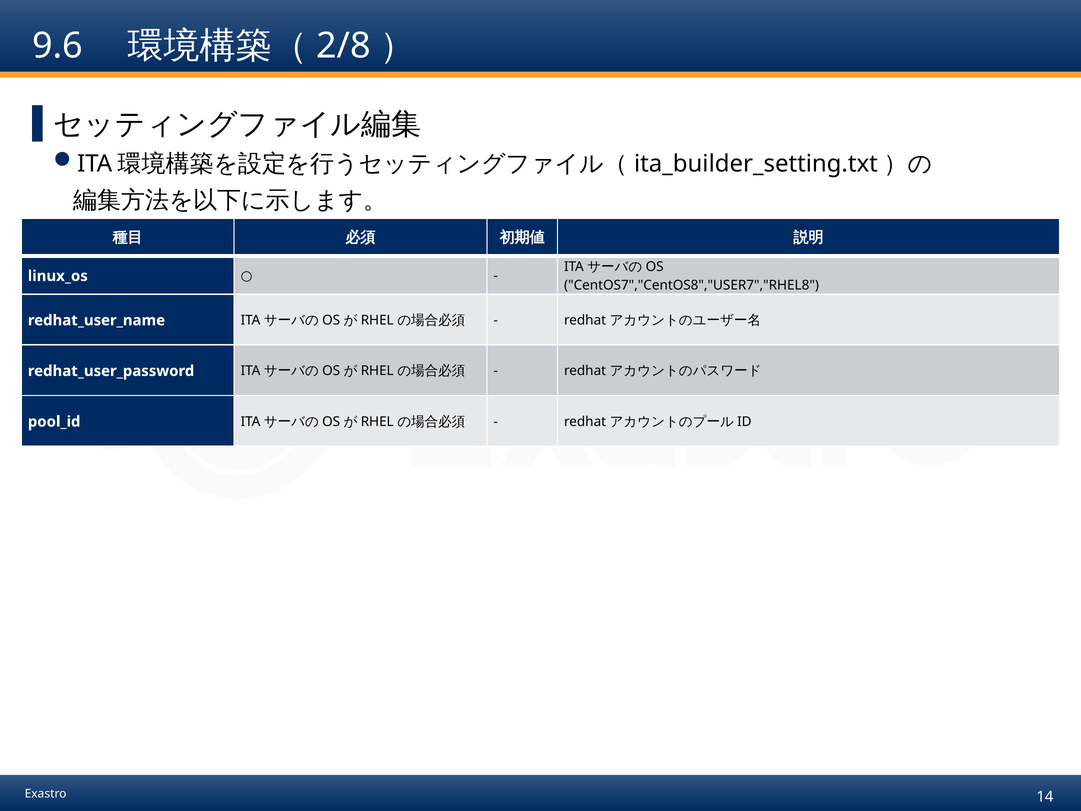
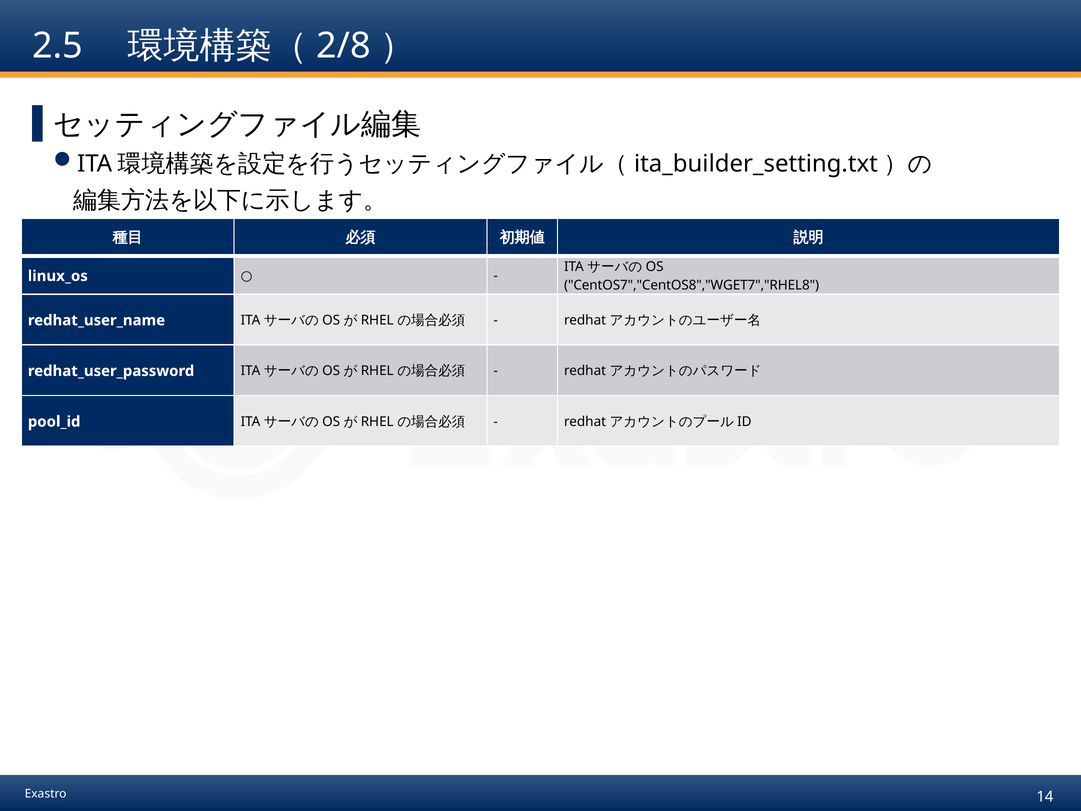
9.6: 9.6 -> 2.5
CentOS7","CentOS8","USER7","RHEL8: CentOS7","CentOS8","USER7","RHEL8 -> CentOS7","CentOS8","WGET7","RHEL8
